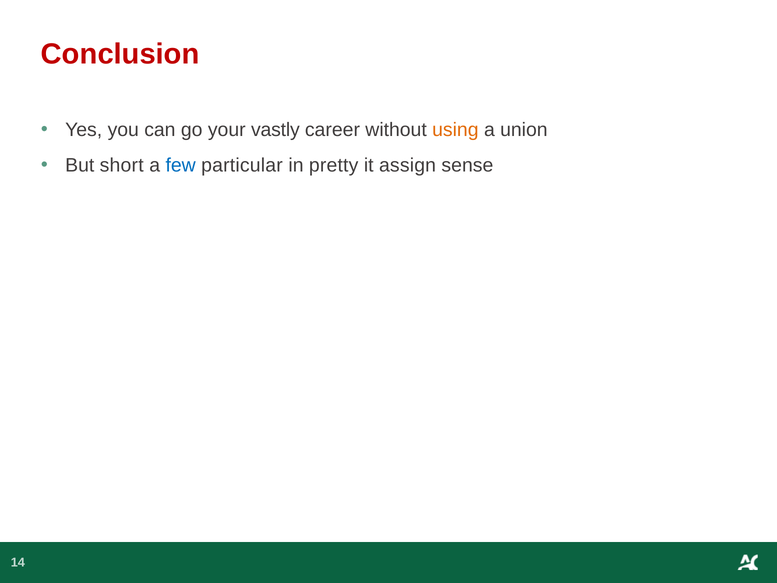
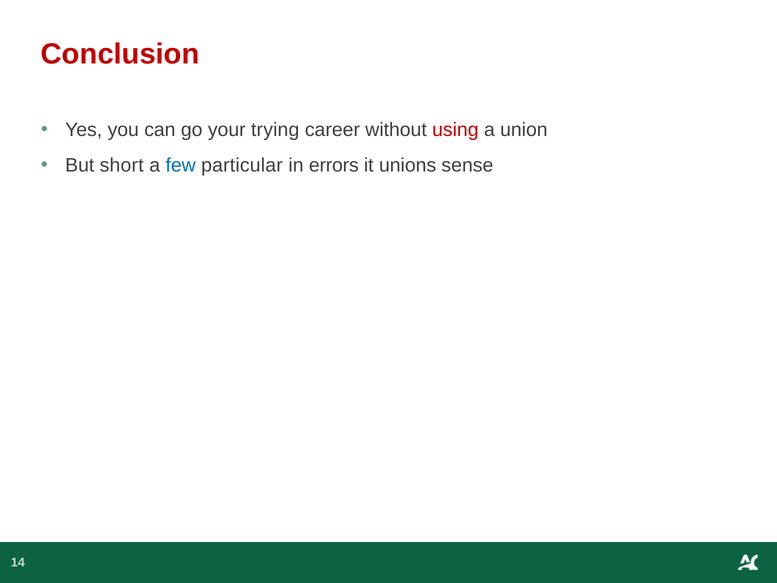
vastly: vastly -> trying
using colour: orange -> red
pretty: pretty -> errors
assign: assign -> unions
